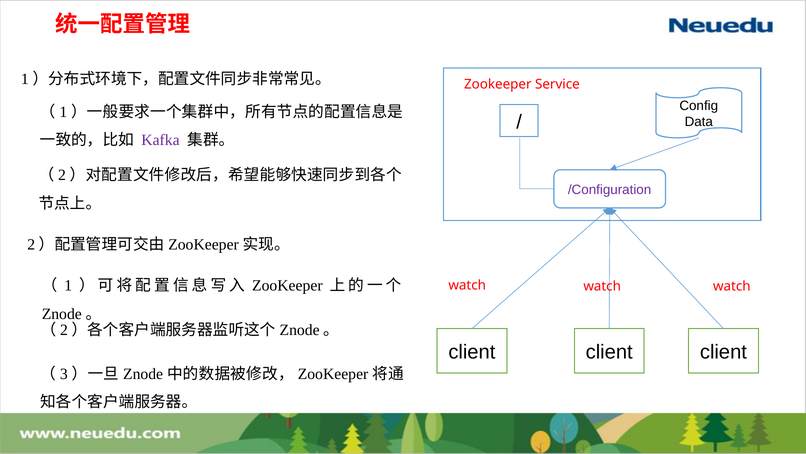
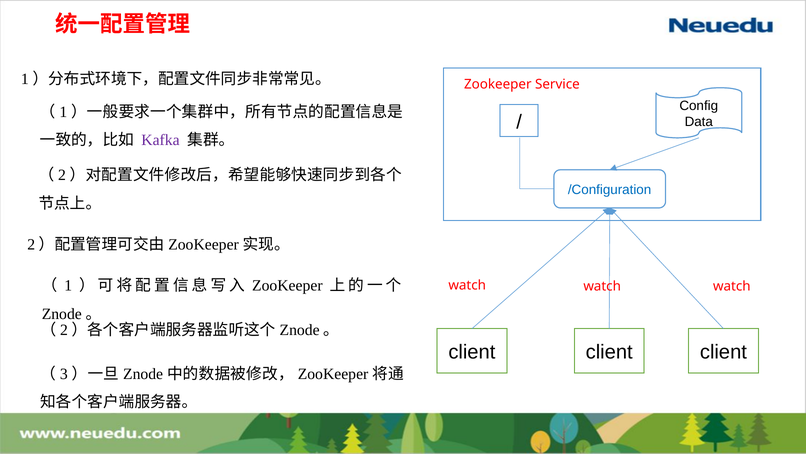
/Configuration colour: purple -> blue
